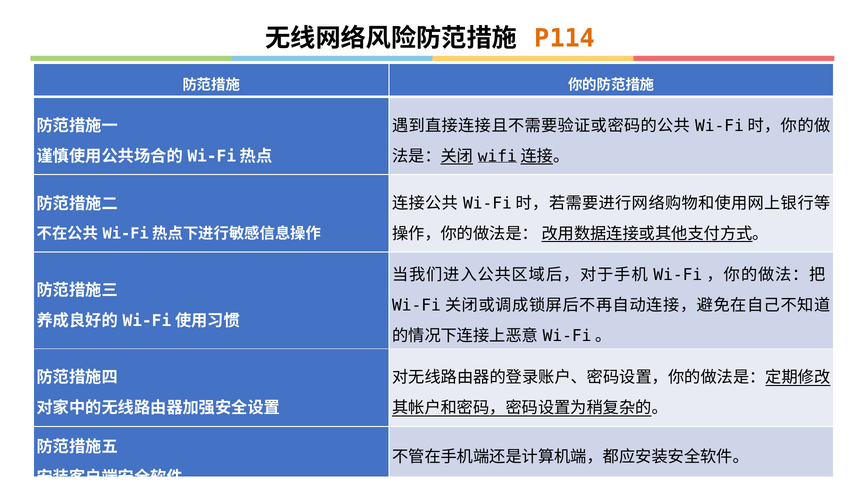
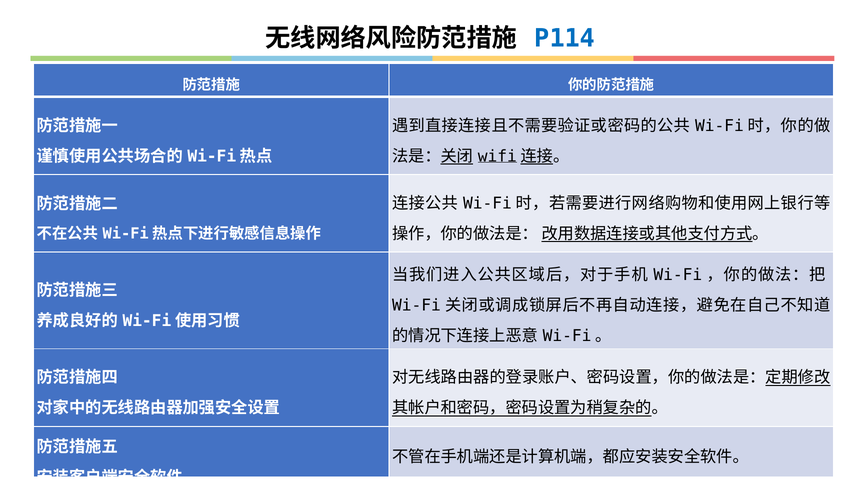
P114 colour: orange -> blue
